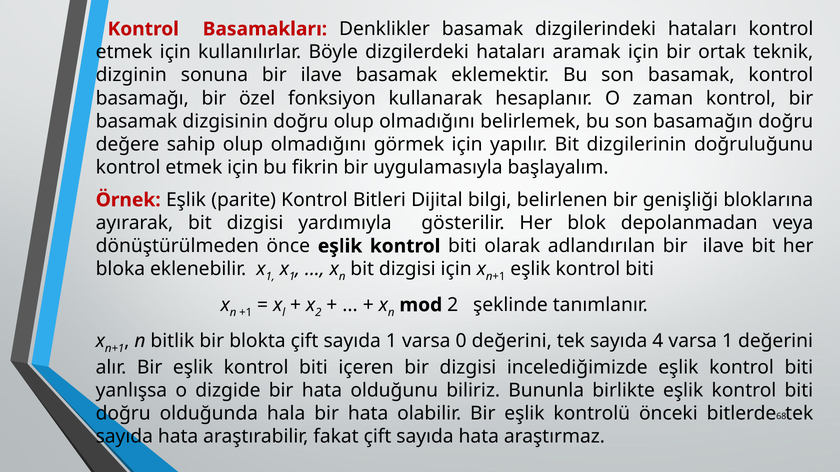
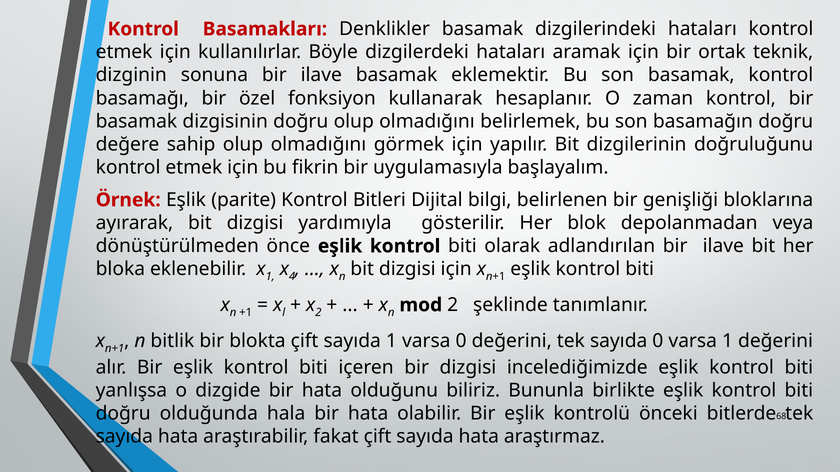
1 at (292, 277): 1 -> 4
sayıda 4: 4 -> 0
